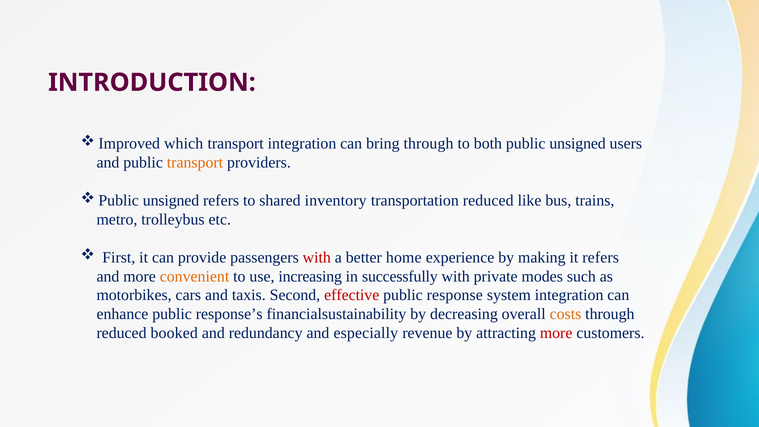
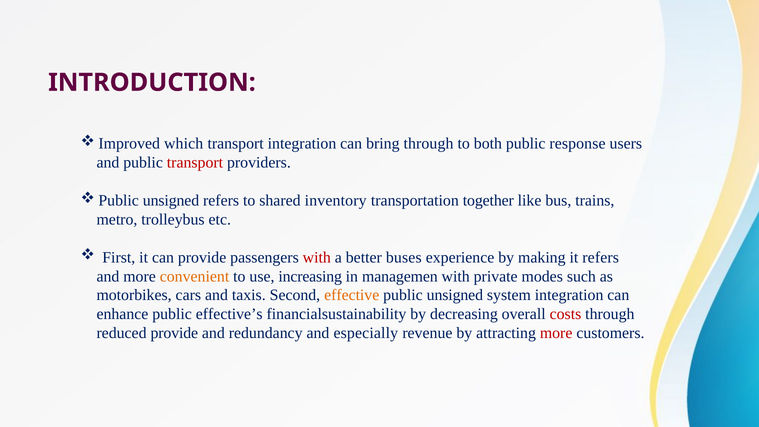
public unsigned: unsigned -> response
transport at (195, 162) colour: orange -> red
transportation reduced: reduced -> together
home: home -> buses
successfully: successfully -> managemen
effective colour: red -> orange
public response: response -> unsigned
response’s: response’s -> effective’s
costs colour: orange -> red
reduced booked: booked -> provide
